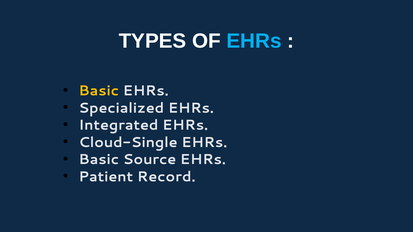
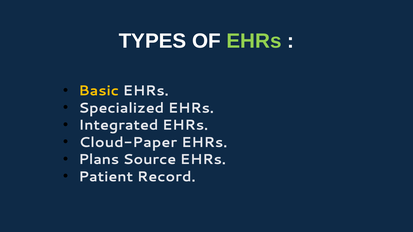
EHRs at (254, 41) colour: light blue -> light green
Cloud-Single: Cloud-Single -> Cloud-Paper
Basic at (99, 160): Basic -> Plans
